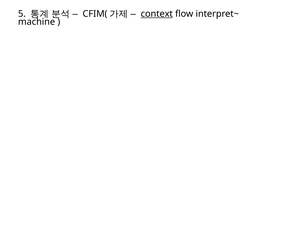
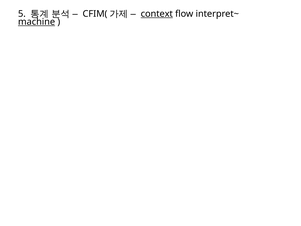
machine underline: none -> present
